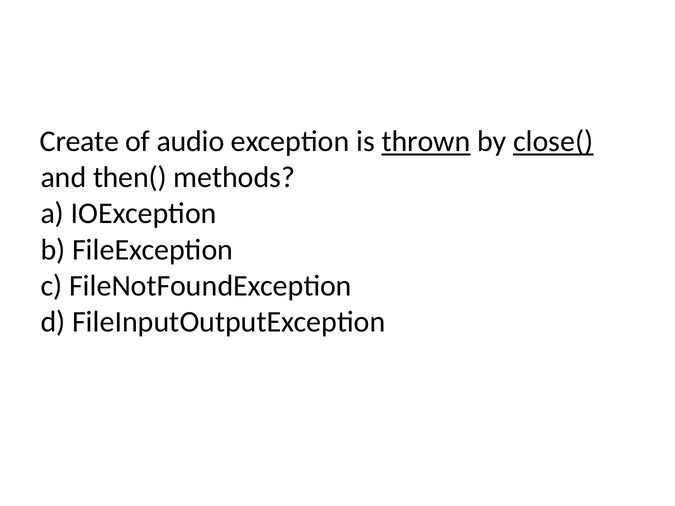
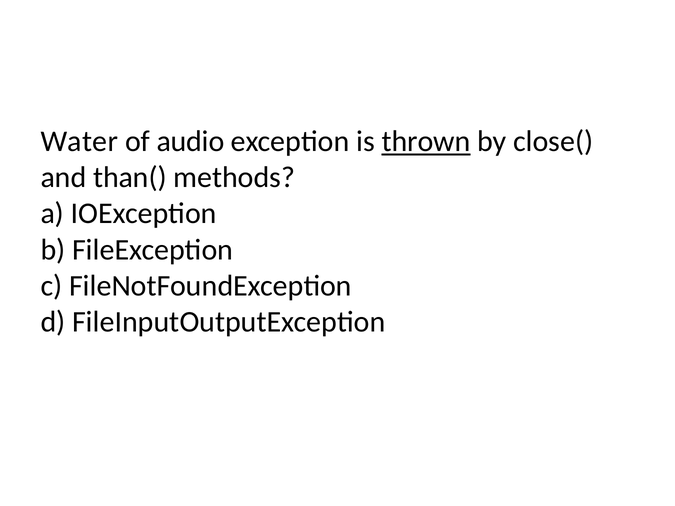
Create: Create -> Water
close( underline: present -> none
then(: then( -> than(
